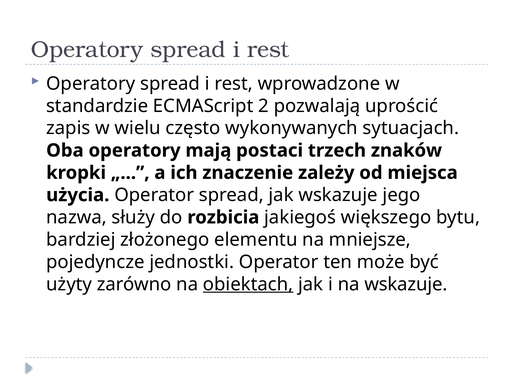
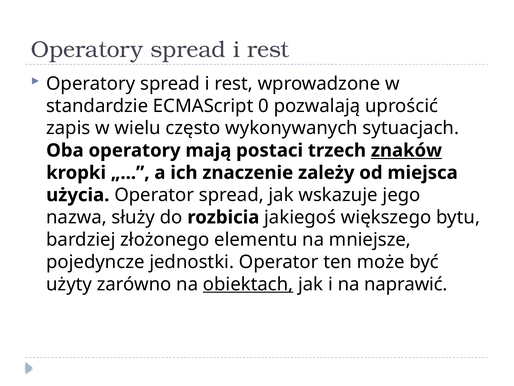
2: 2 -> 0
znaków underline: none -> present
na wskazuje: wskazuje -> naprawić
